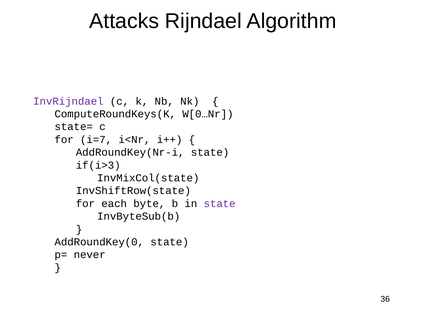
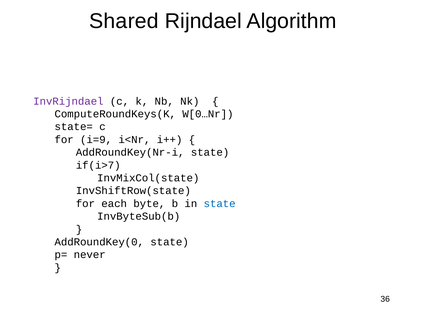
Attacks: Attacks -> Shared
i=7: i=7 -> i=9
if(i>3: if(i>3 -> if(i>7
state at (220, 203) colour: purple -> blue
